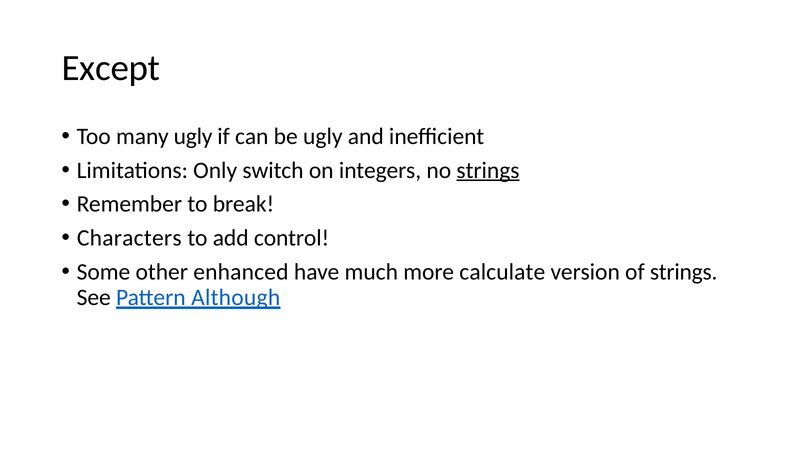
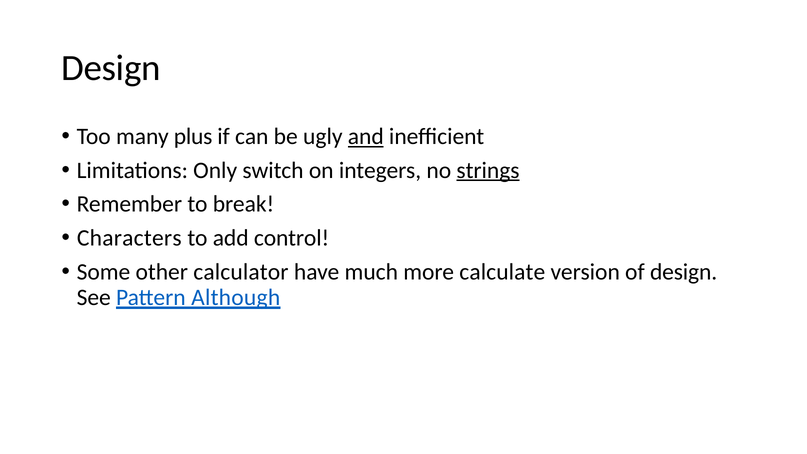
Except at (111, 68): Except -> Design
many ugly: ugly -> plus
and underline: none -> present
enhanced: enhanced -> calculator
of strings: strings -> design
